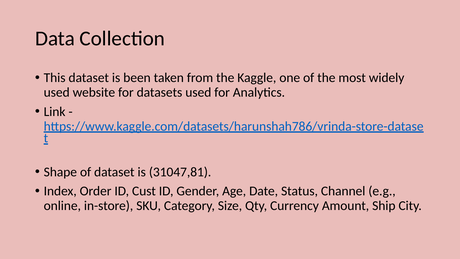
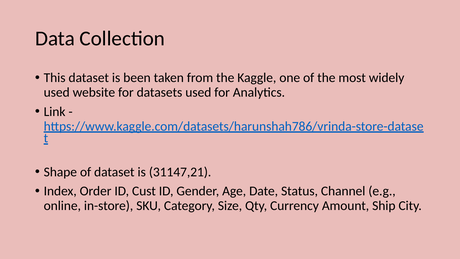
31047,81: 31047,81 -> 31147,21
